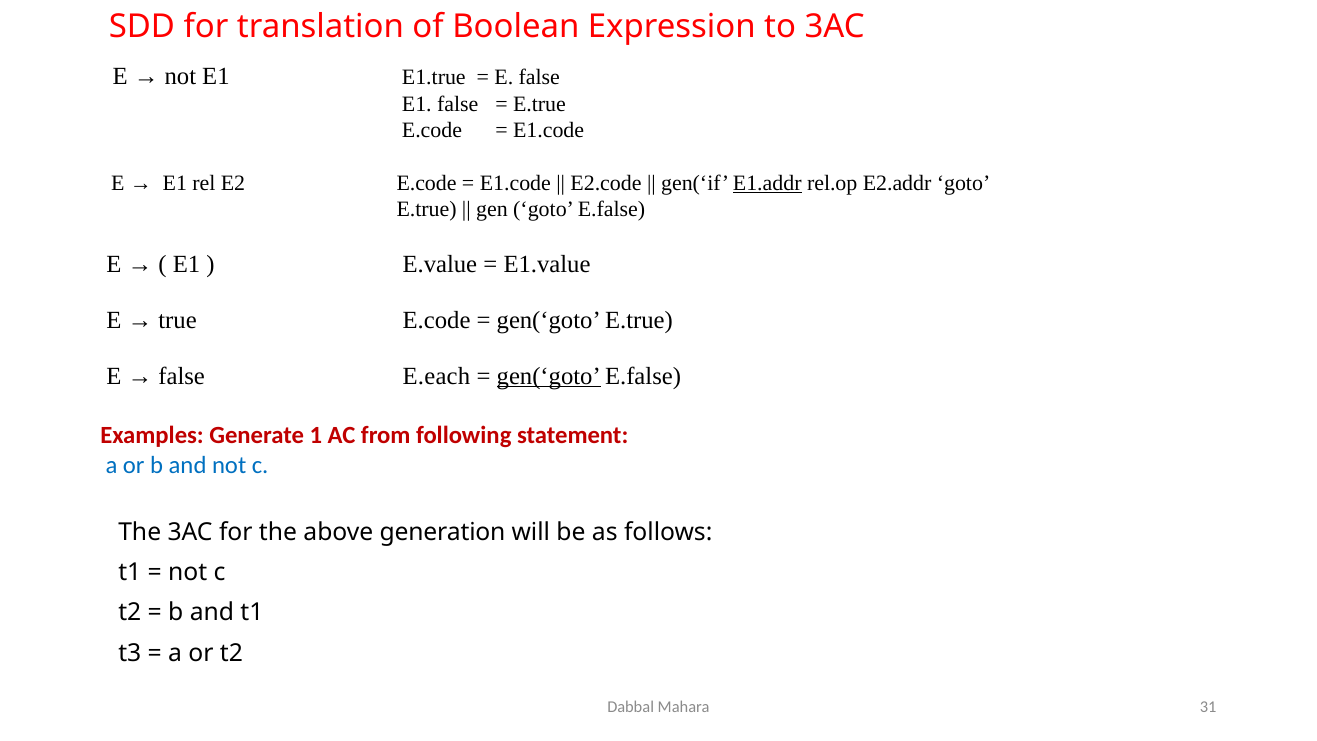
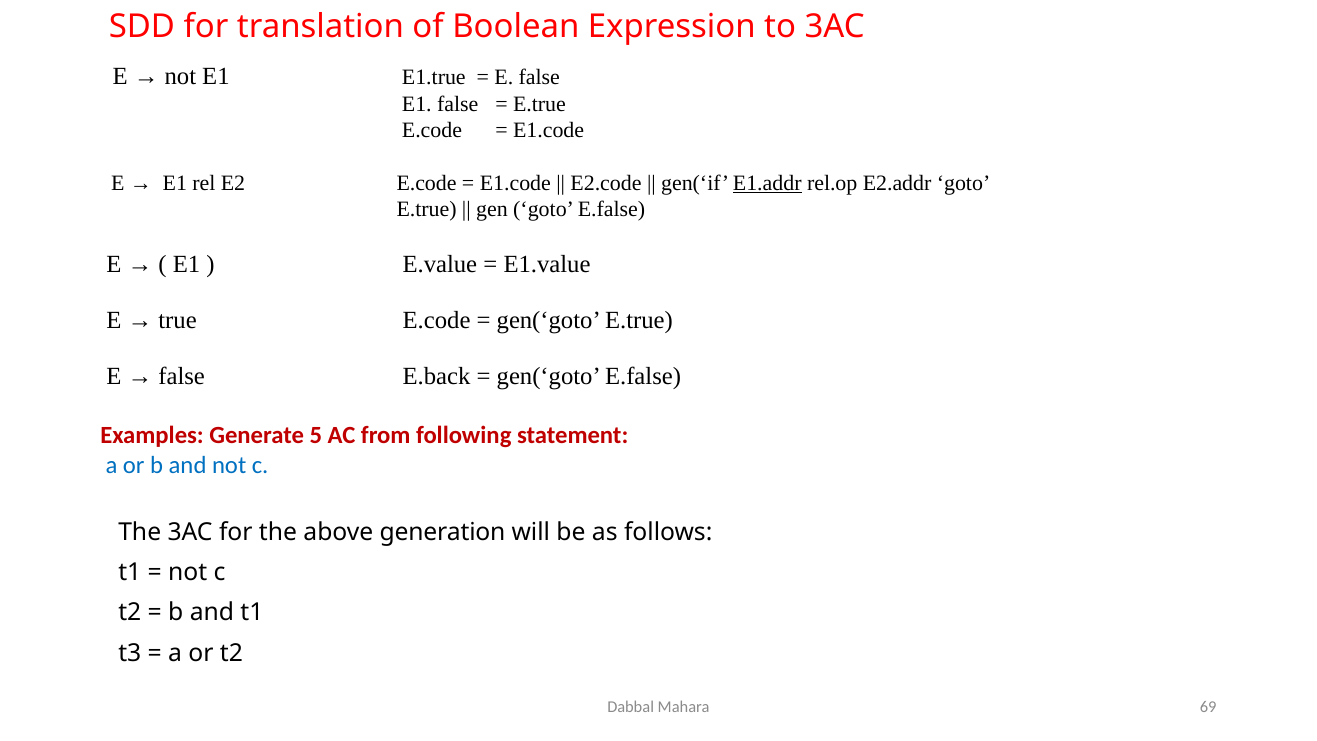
E.each: E.each -> E.back
gen(‘goto at (549, 376) underline: present -> none
1: 1 -> 5
31: 31 -> 69
